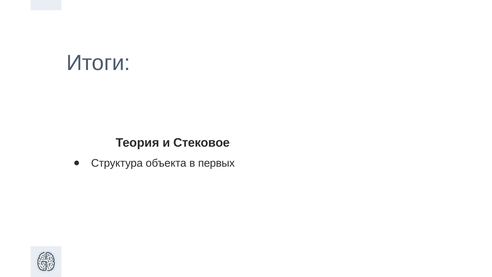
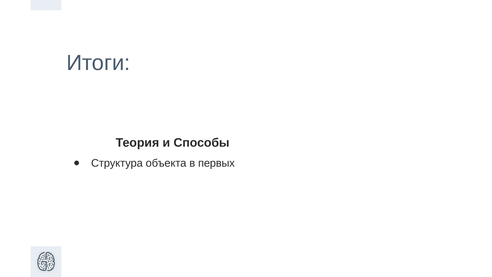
Стековое: Стековое -> Способы
